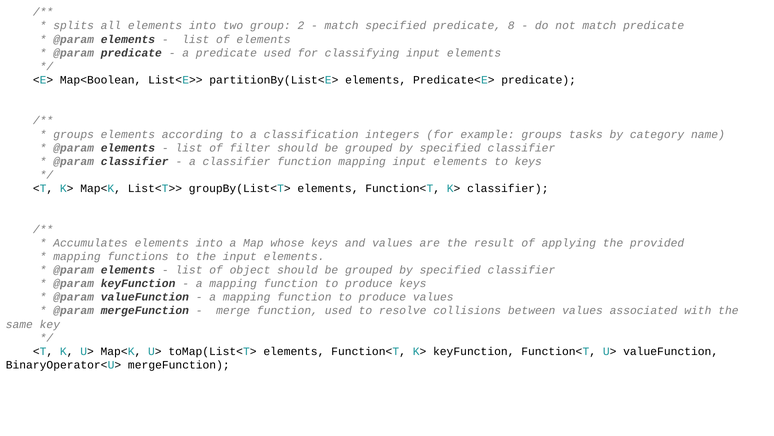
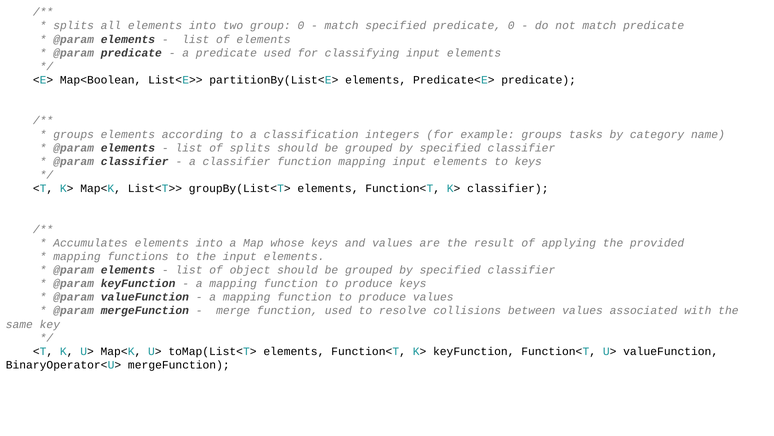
group 2: 2 -> 0
predicate 8: 8 -> 0
of filter: filter -> splits
